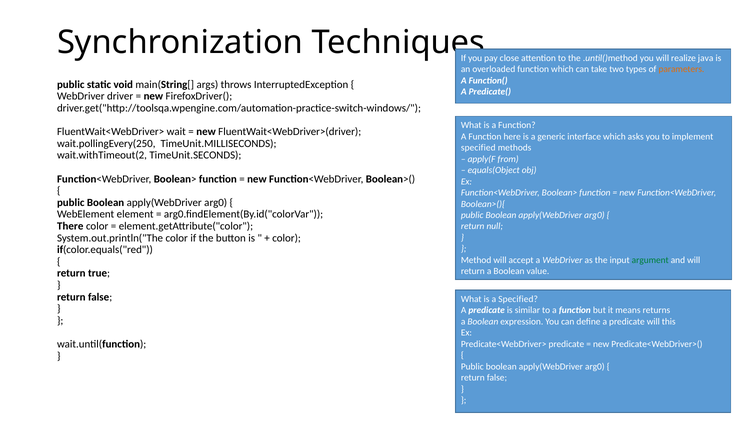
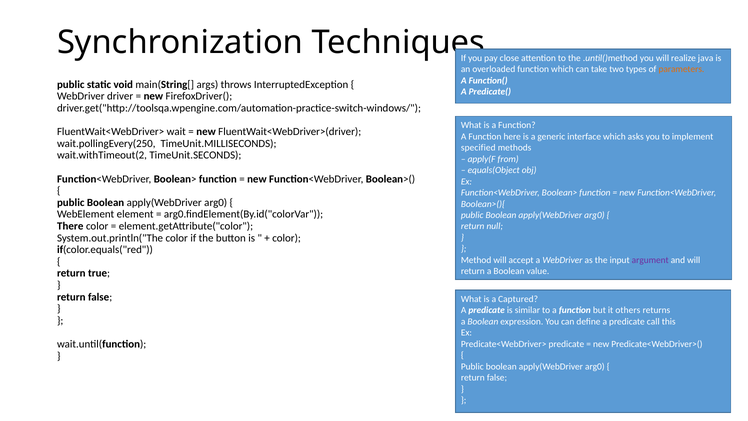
argument colour: green -> purple
a Specified: Specified -> Captured
means: means -> others
predicate will: will -> call
